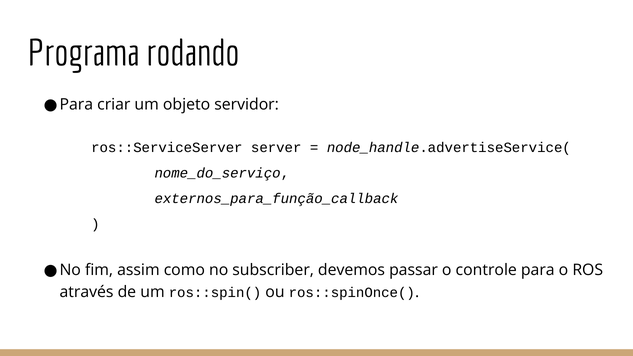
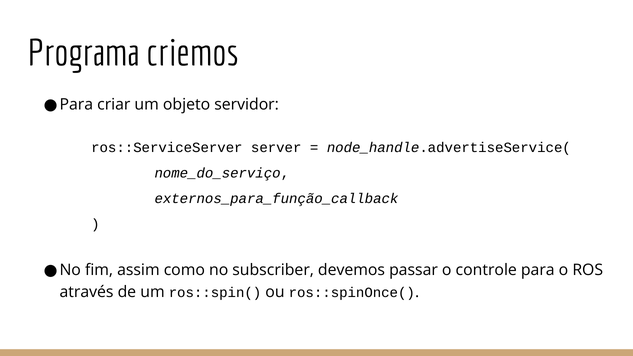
rodando: rodando -> criemos
